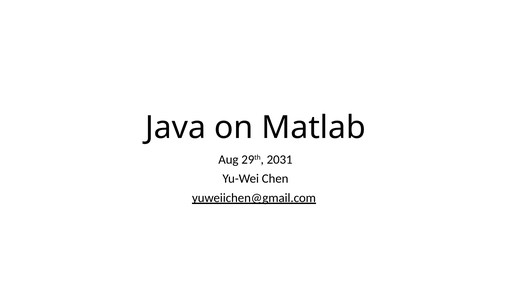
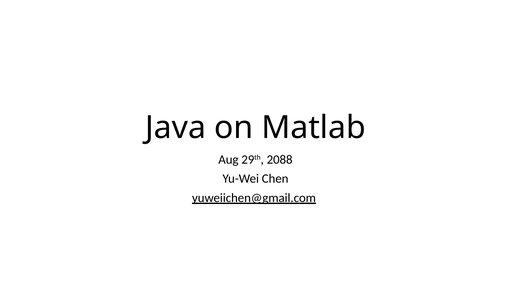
2031: 2031 -> 2088
